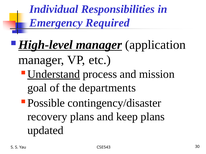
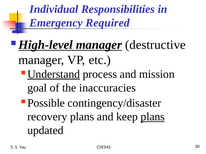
application: application -> destructive
departments: departments -> inaccuracies
plans at (153, 117) underline: none -> present
